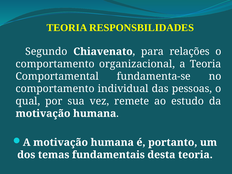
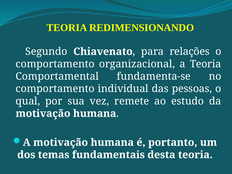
RESPONSBILIDADES: RESPONSBILIDADES -> REDIMENSIONANDO
